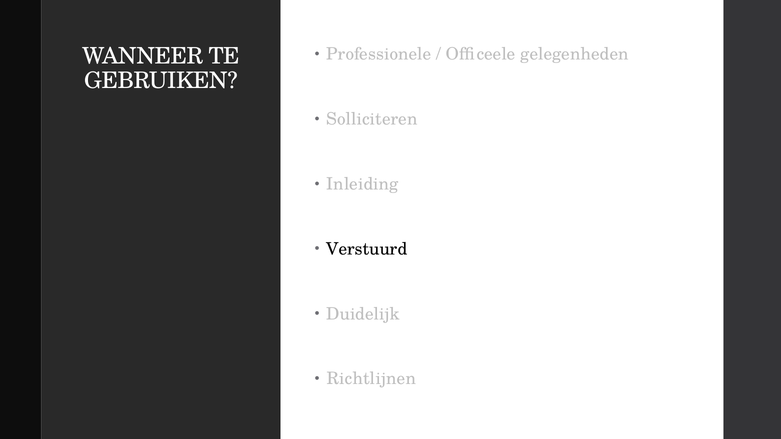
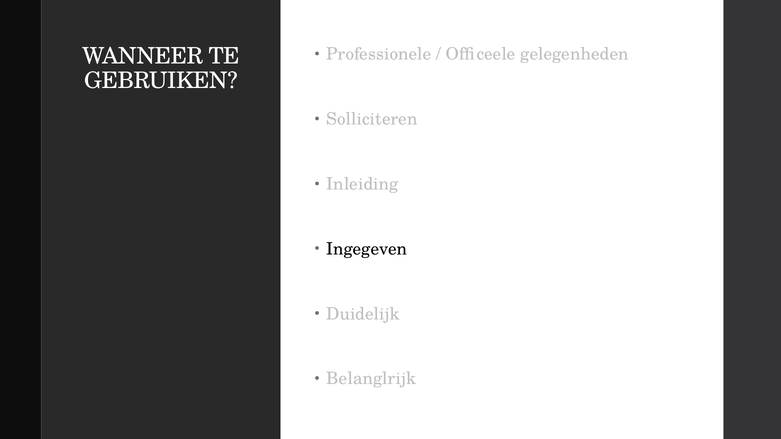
Verstuurd: Verstuurd -> Ingegeven
Richtlijnen: Richtlijnen -> Belanglrijk
